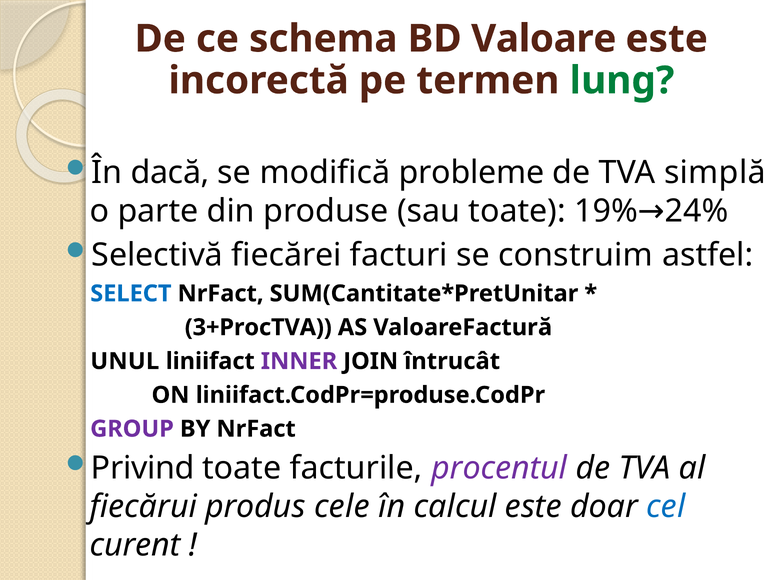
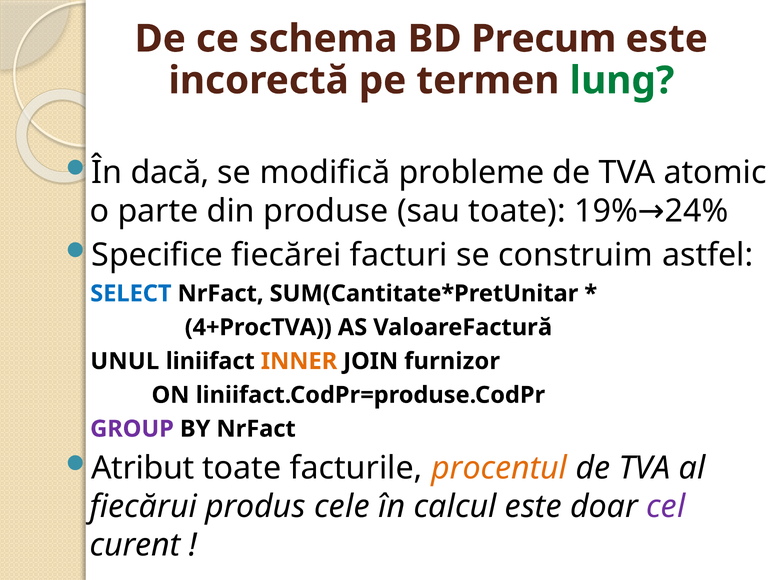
Valoare: Valoare -> Precum
simplă: simplă -> atomic
Selectivă: Selectivă -> Specifice
3+ProcTVA: 3+ProcTVA -> 4+ProcTVA
INNER colour: purple -> orange
întrucât: întrucât -> furnizor
Privind: Privind -> Atribut
procentul colour: purple -> orange
cel colour: blue -> purple
